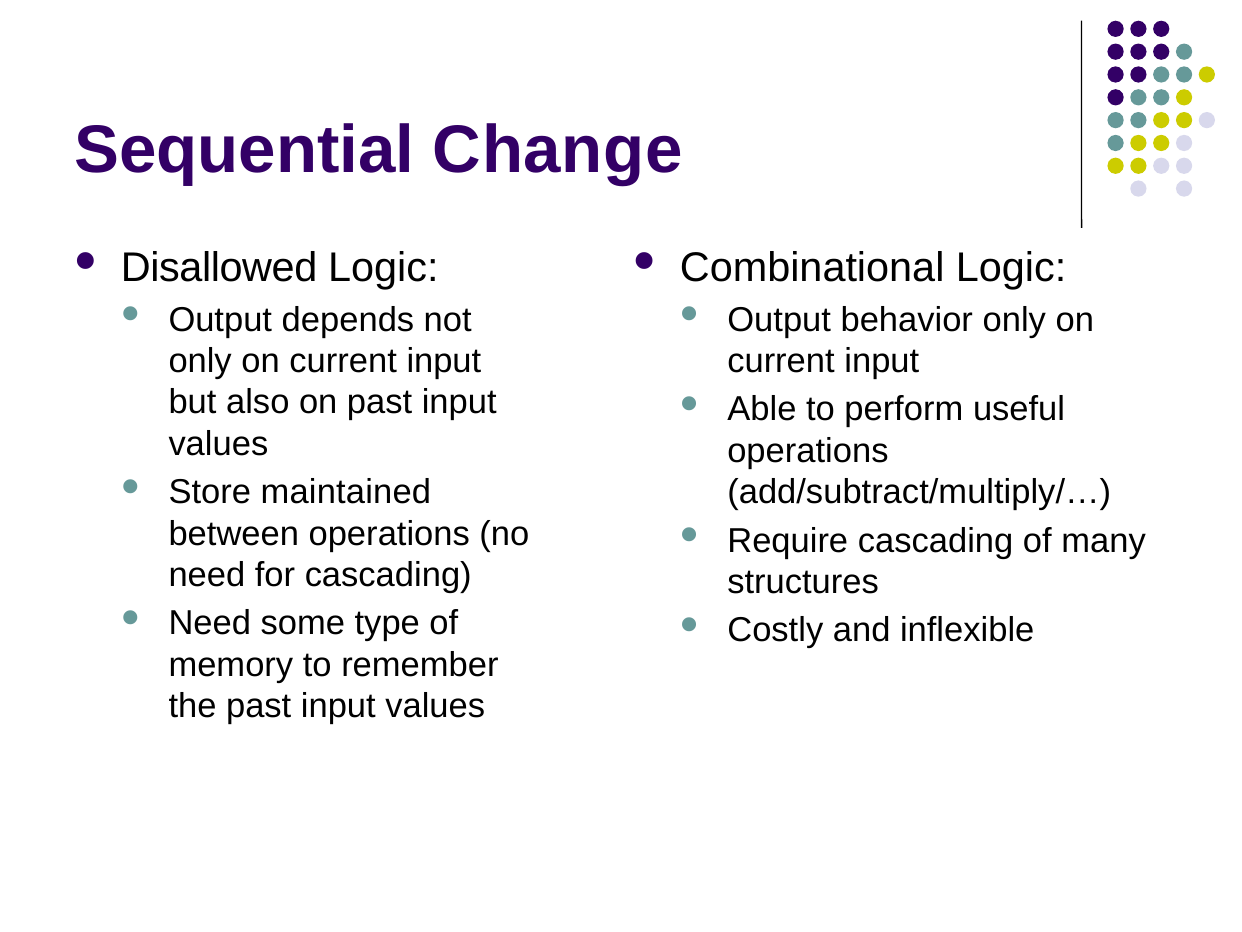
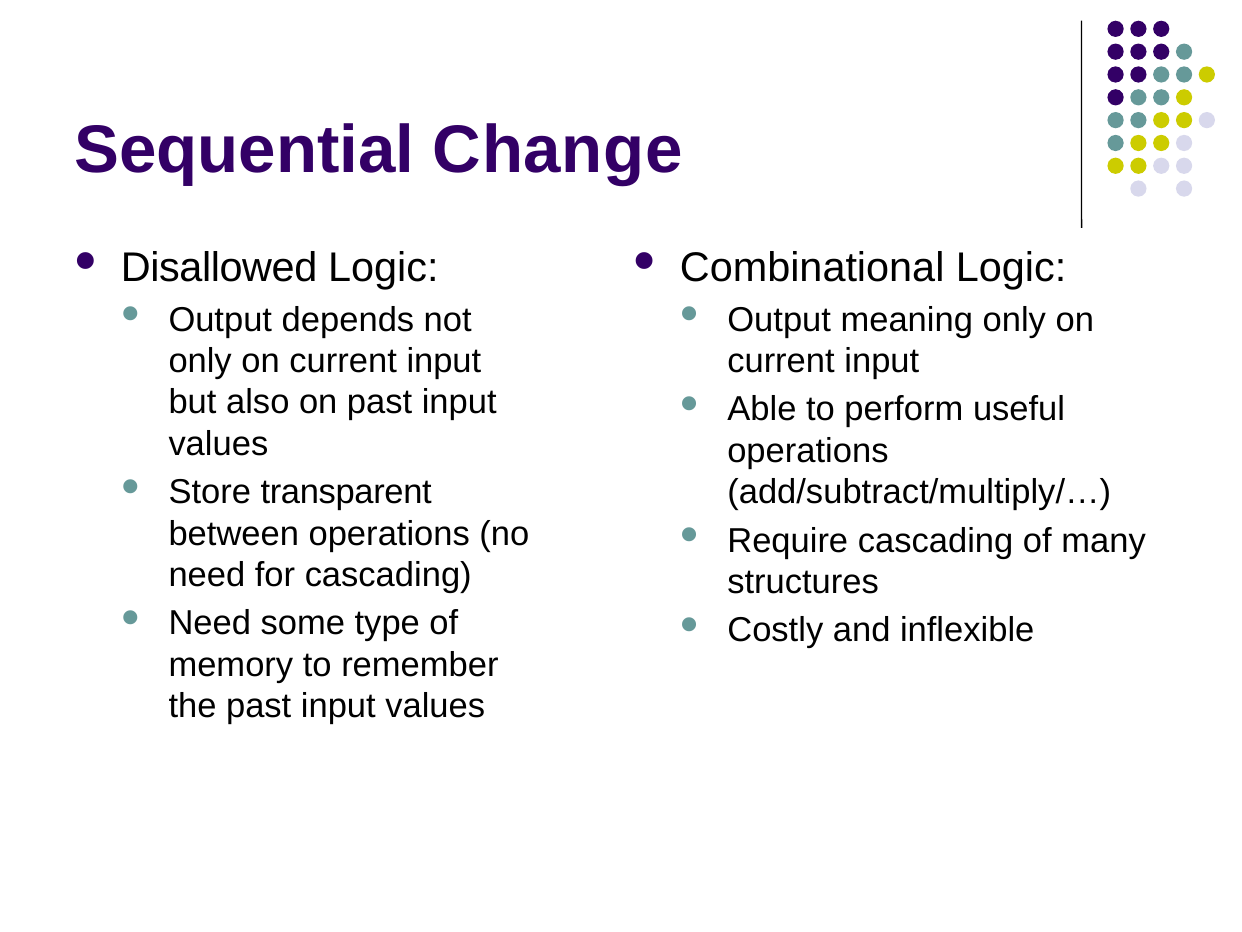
behavior: behavior -> meaning
maintained: maintained -> transparent
